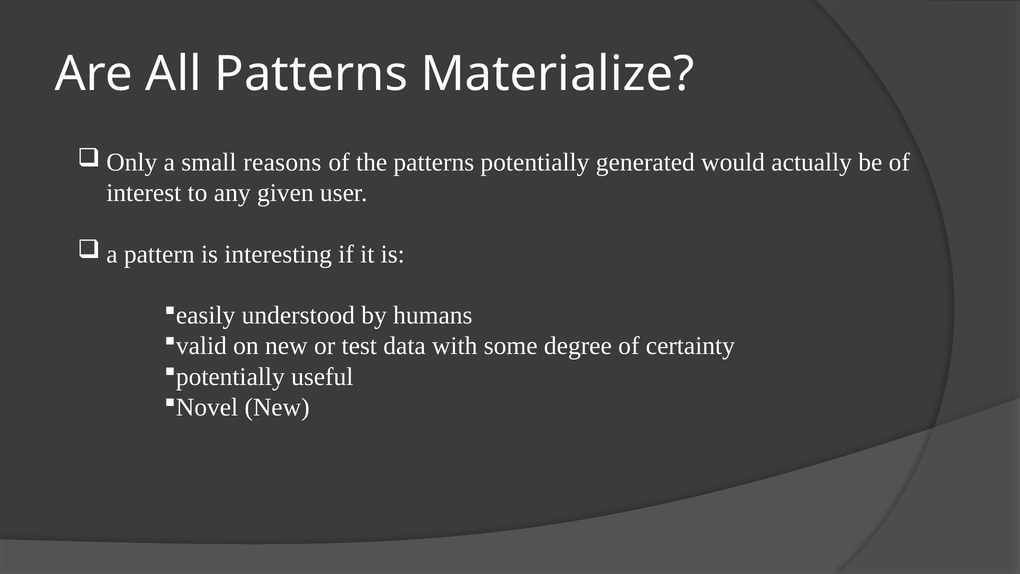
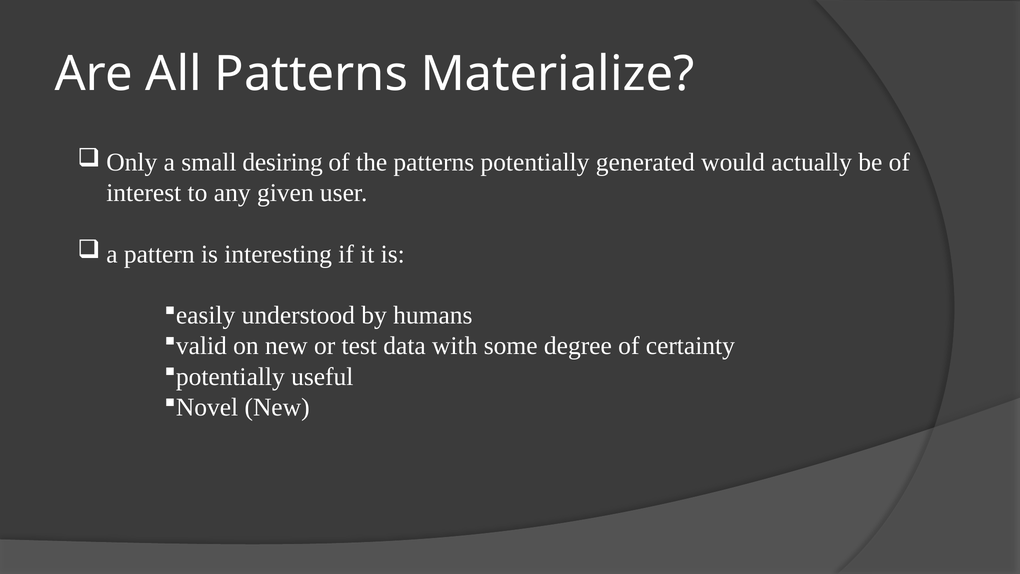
reasons: reasons -> desiring
